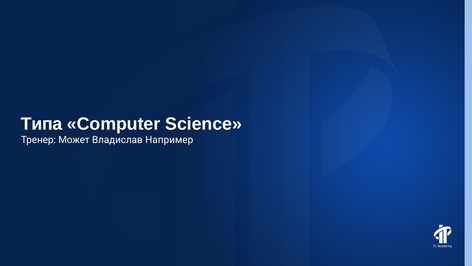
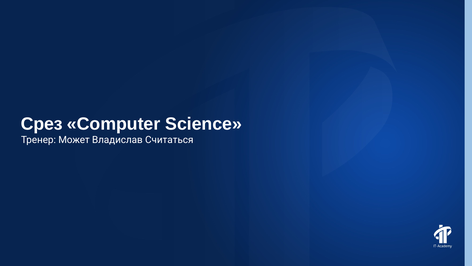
Типа: Типа -> Срез
Например: Например -> Считаться
